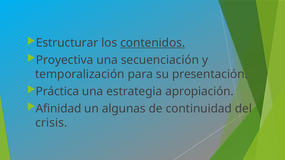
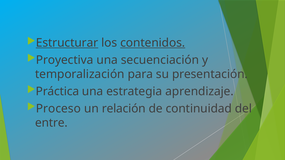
Estructurar underline: none -> present
apropiación: apropiación -> aprendizaje
Afinidad: Afinidad -> Proceso
algunas: algunas -> relación
crisis: crisis -> entre
